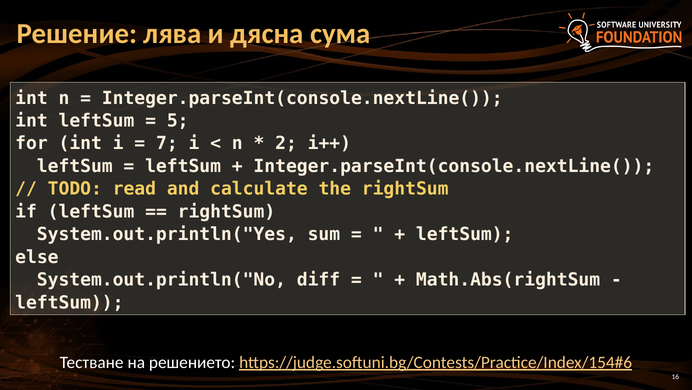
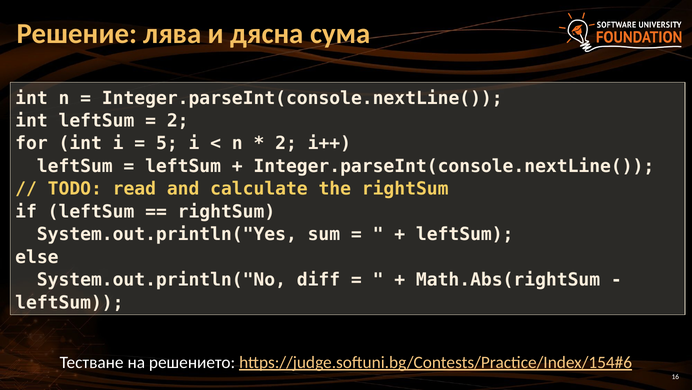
5 at (178, 121): 5 -> 2
7: 7 -> 5
